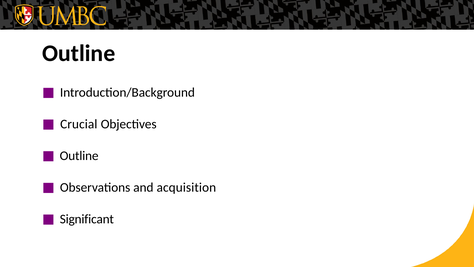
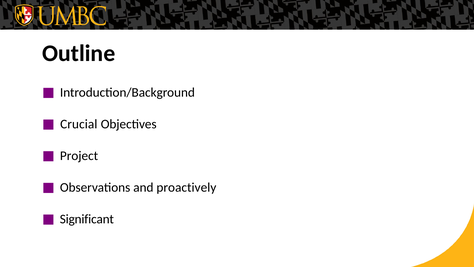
Outline at (79, 156): Outline -> Project
acquisition: acquisition -> proactively
